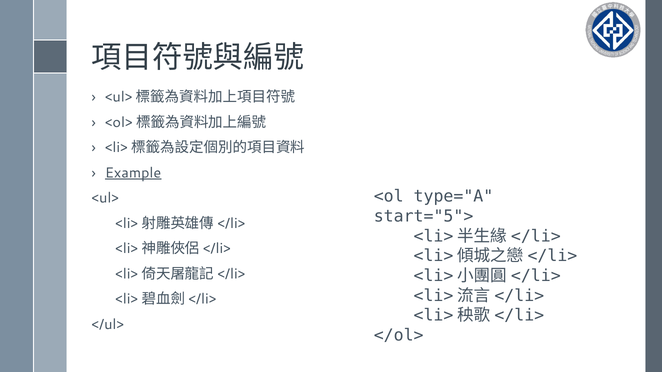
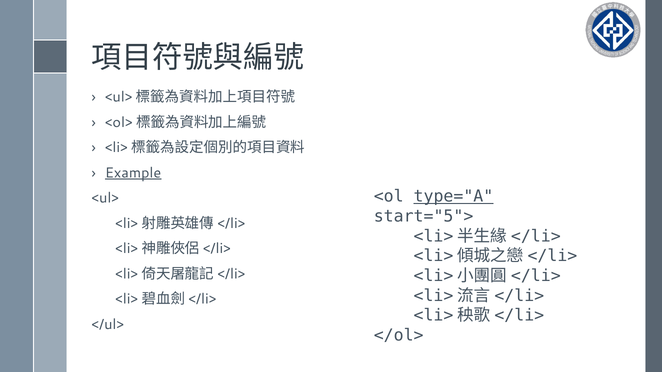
type="A underline: none -> present
